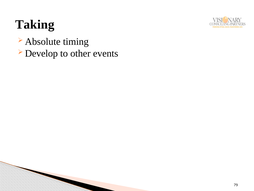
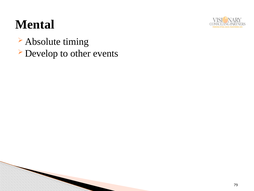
Taking: Taking -> Mental
